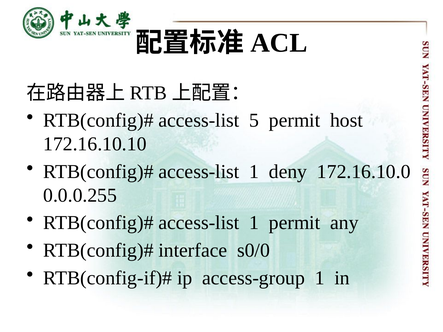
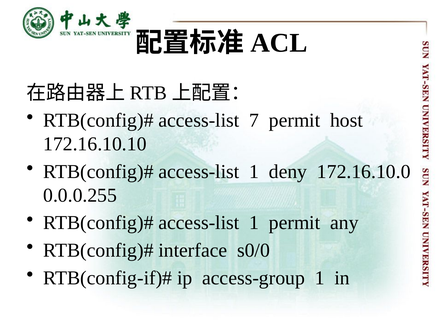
5: 5 -> 7
